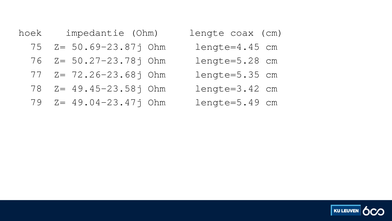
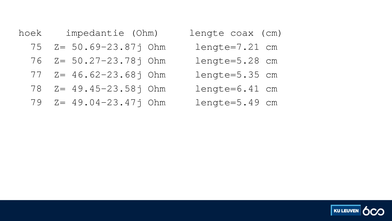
lengte=4.45: lengte=4.45 -> lengte=7.21
72.26-23.68j: 72.26-23.68j -> 46.62-23.68j
lengte=3.42: lengte=3.42 -> lengte=6.41
